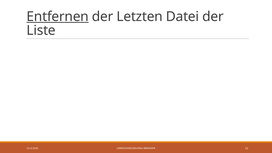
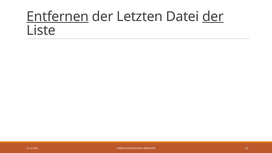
der at (213, 17) underline: none -> present
